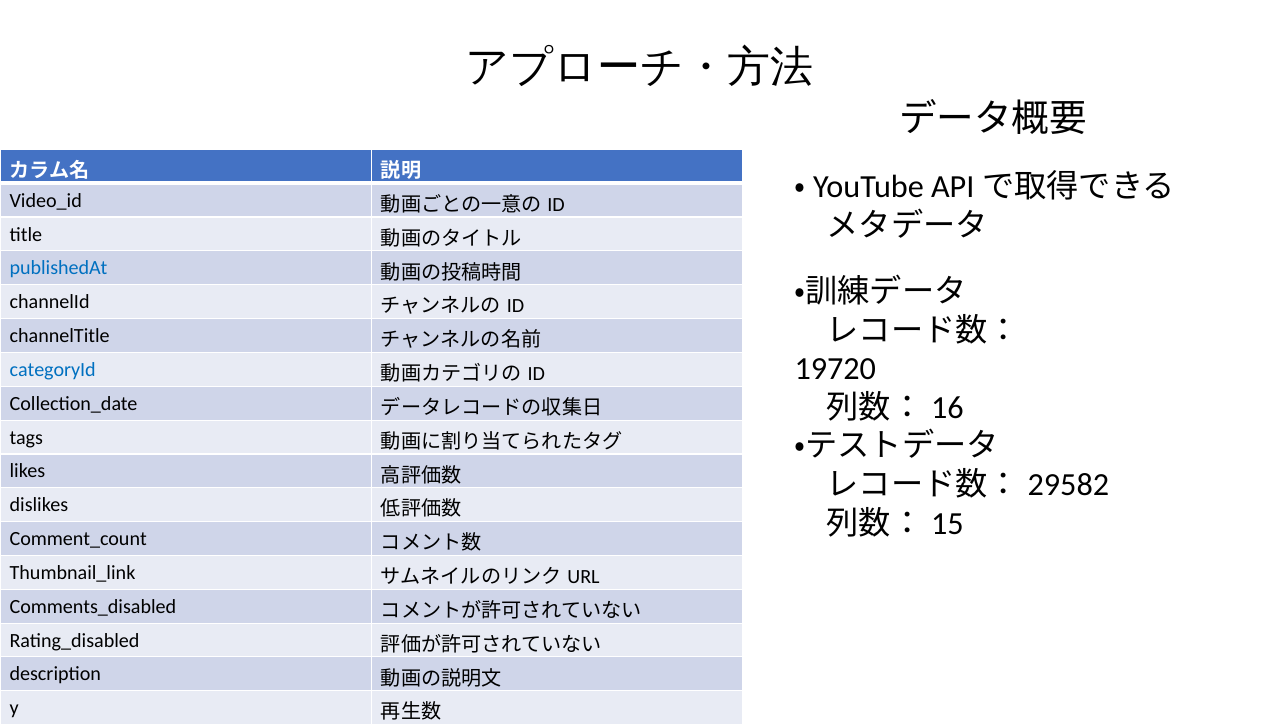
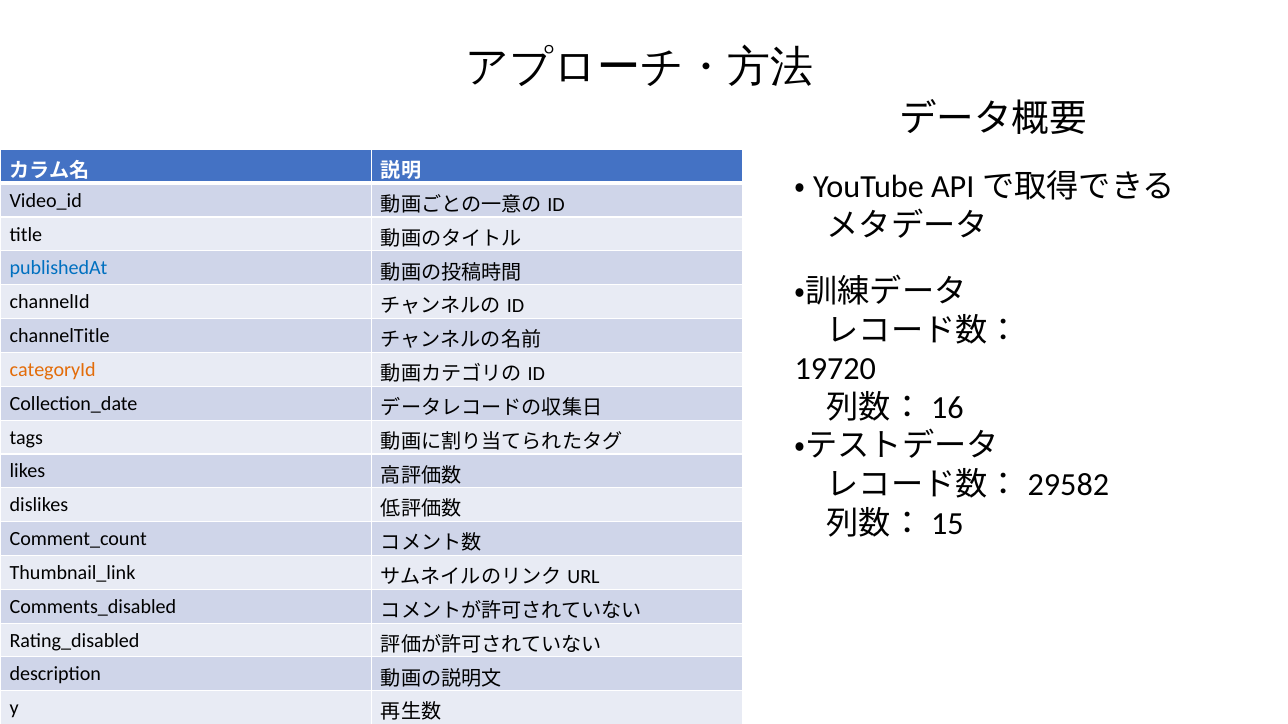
categoryId colour: blue -> orange
